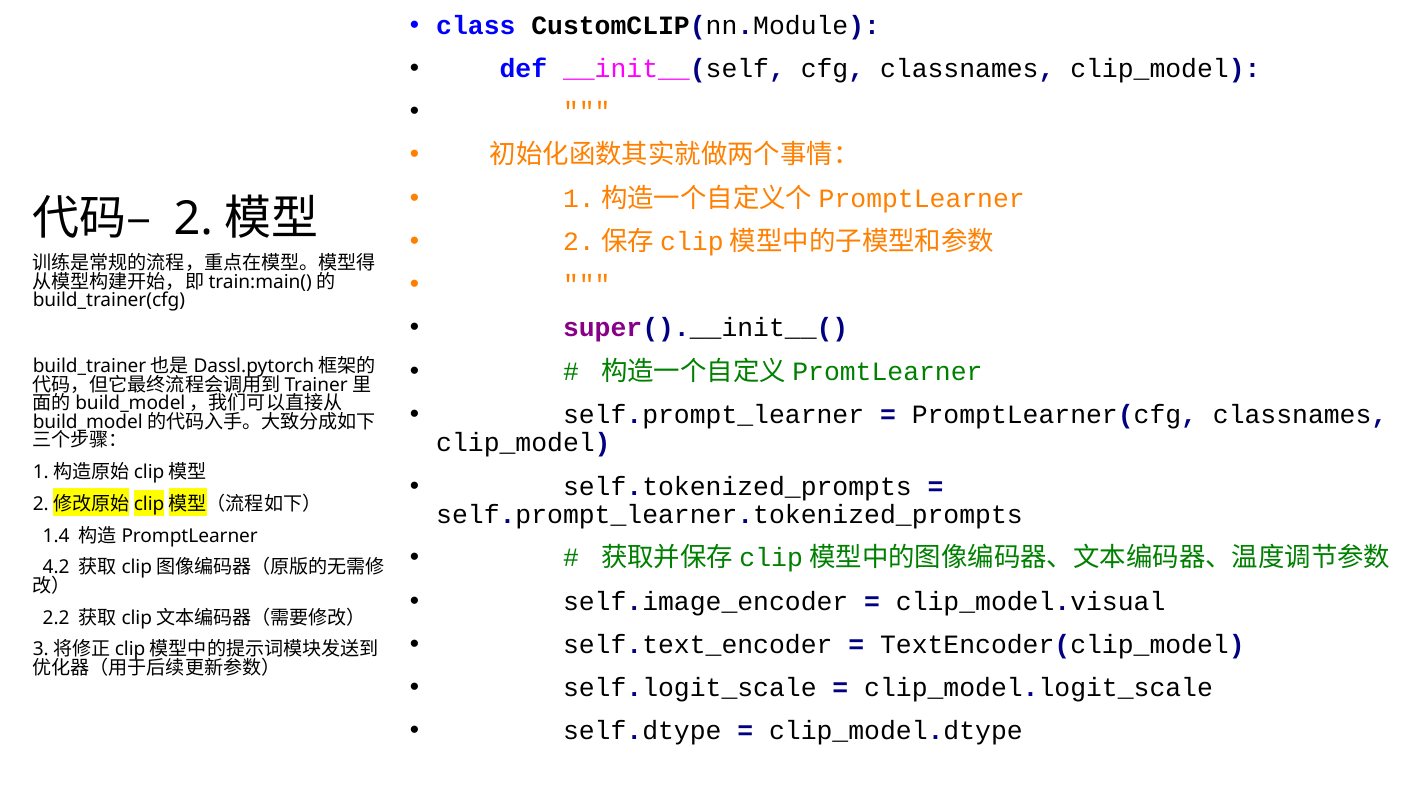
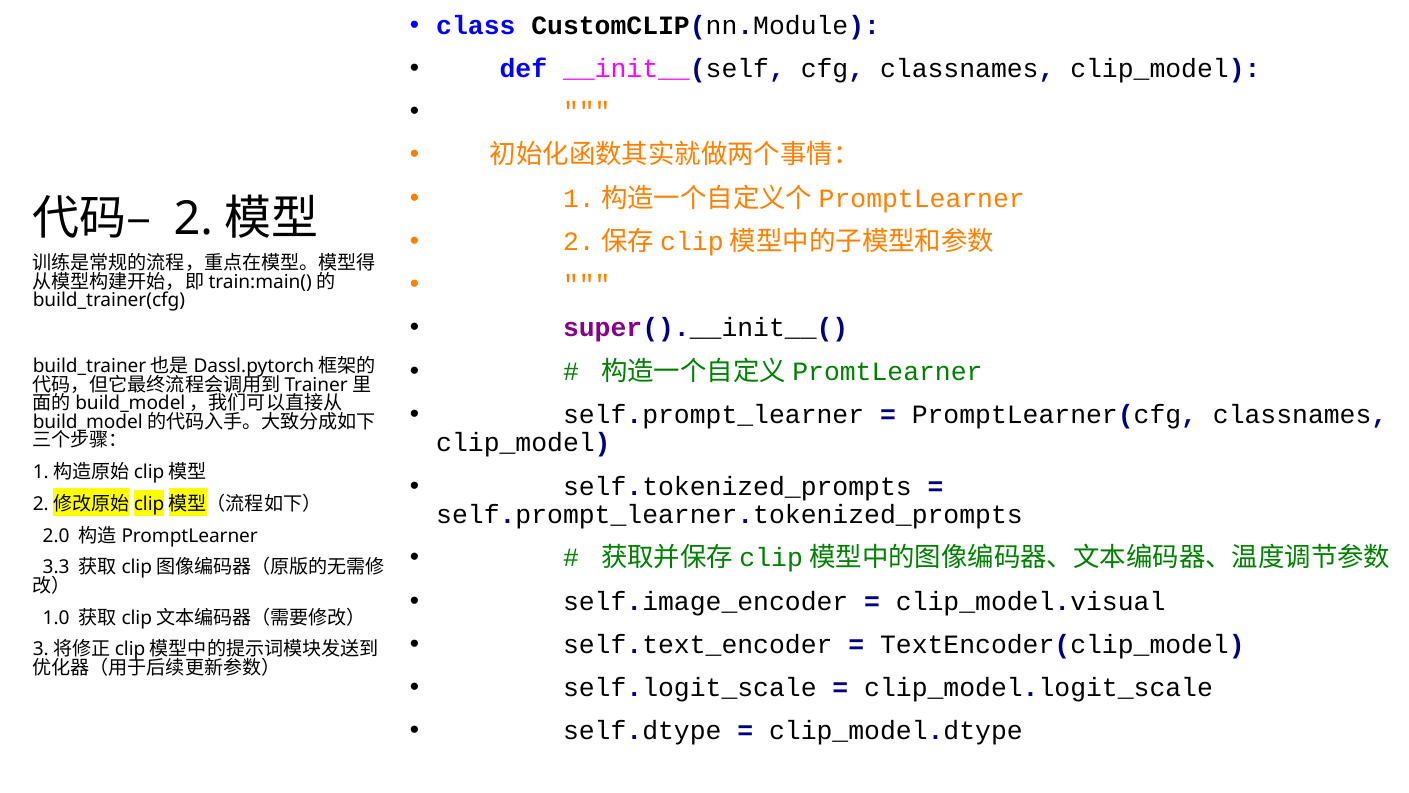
1.4: 1.4 -> 2.0
4.2: 4.2 -> 3.3
2.2: 2.2 -> 1.0
